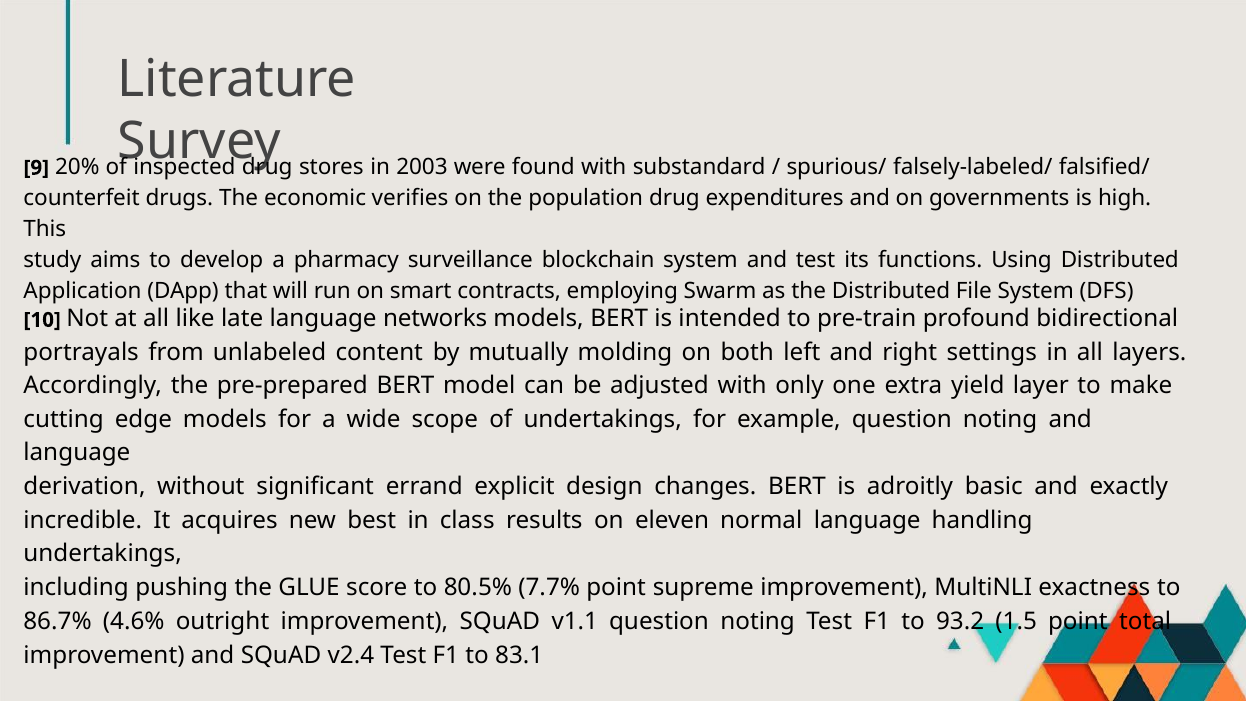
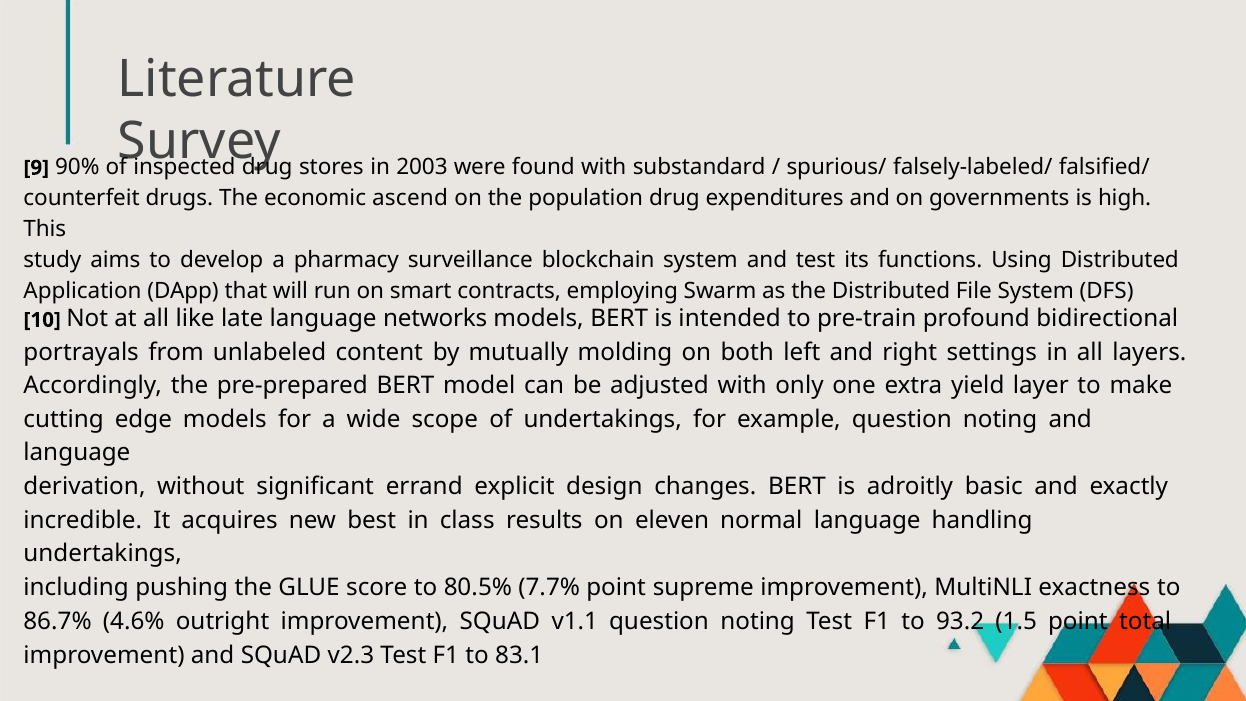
20%: 20% -> 90%
verifies: verifies -> ascend
v2.4: v2.4 -> v2.3
